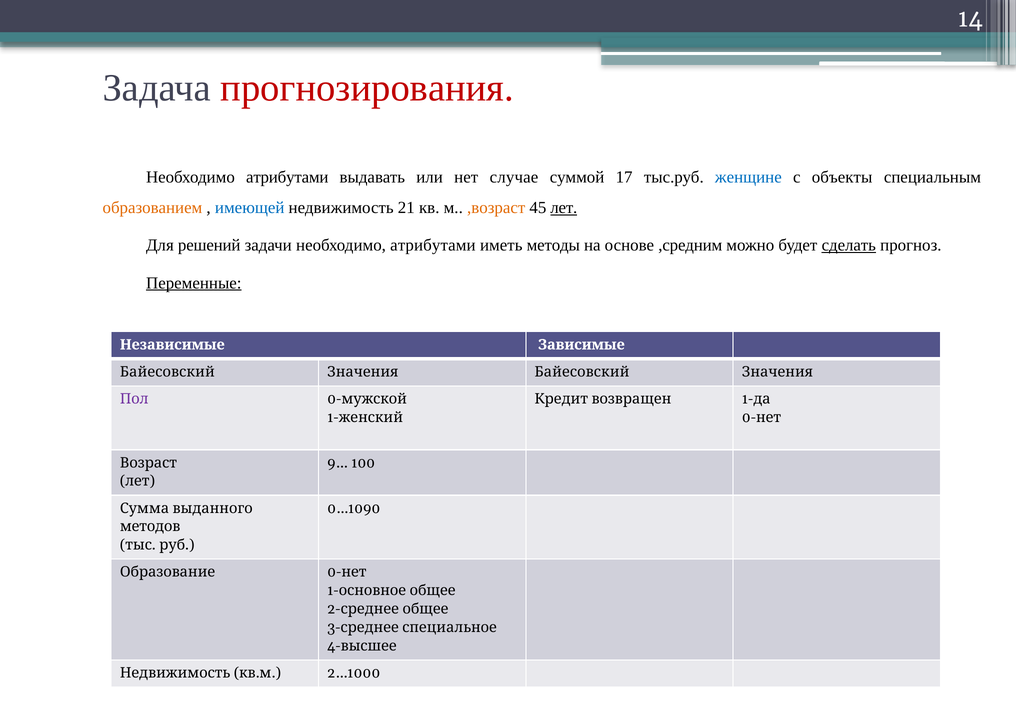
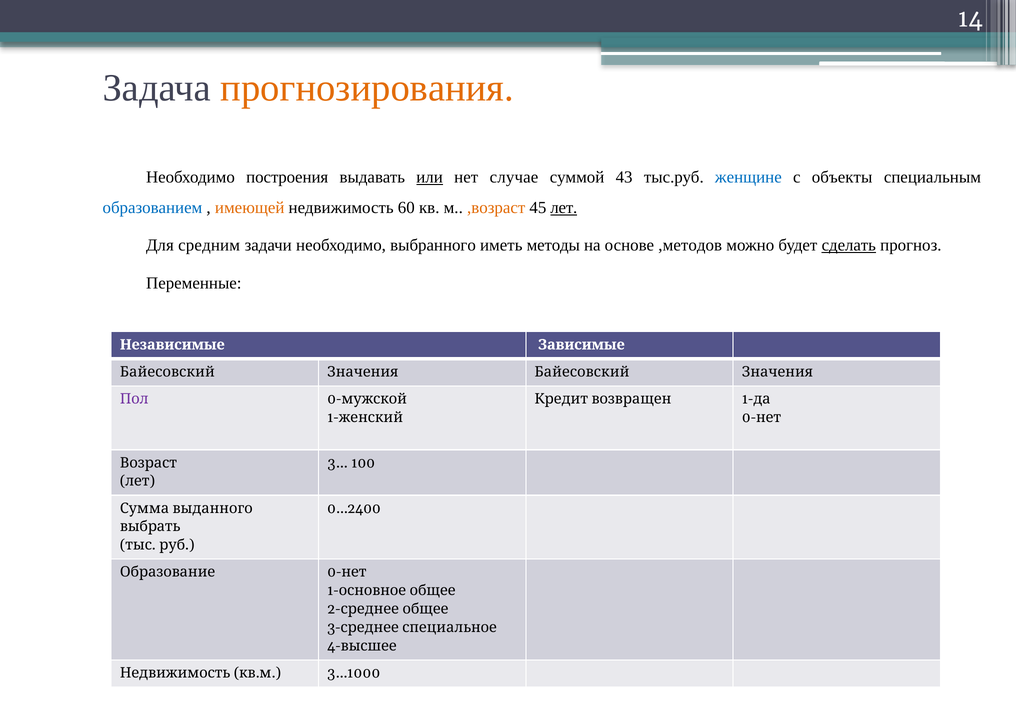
прогнозирования colour: red -> orange
атрибутами at (287, 177): атрибутами -> построения
или underline: none -> present
17: 17 -> 43
образованием colour: orange -> blue
имеющей colour: blue -> orange
21: 21 -> 60
решений: решений -> средним
задачи необходимо атрибутами: атрибутами -> выбранного
,средним: ,средним -> ,методов
Переменные underline: present -> none
9…: 9… -> 3…
0…1090: 0…1090 -> 0…2400
методов: методов -> выбрать
2…1000: 2…1000 -> 3…1000
